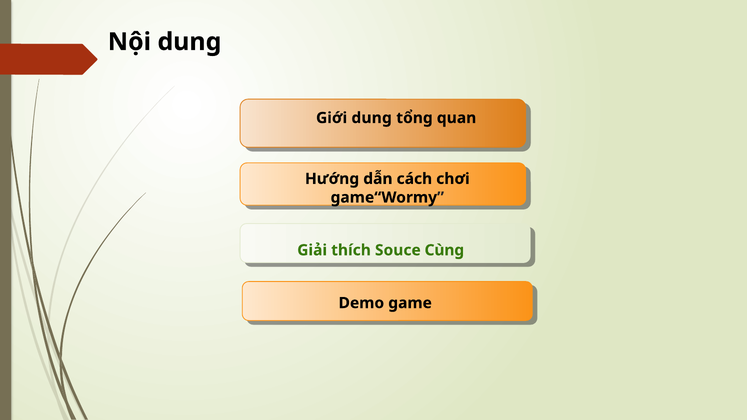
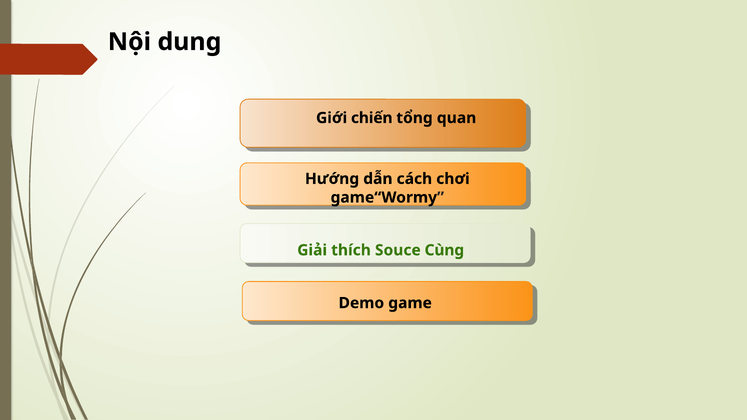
Giới dung: dung -> chiến
